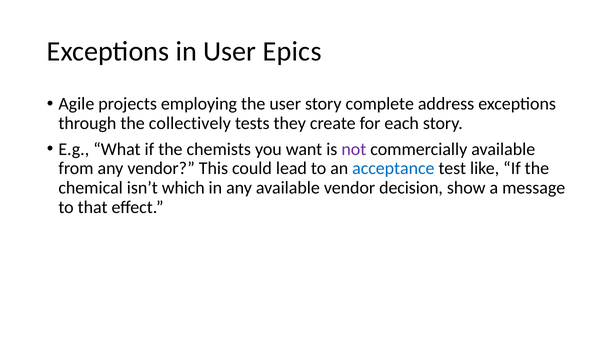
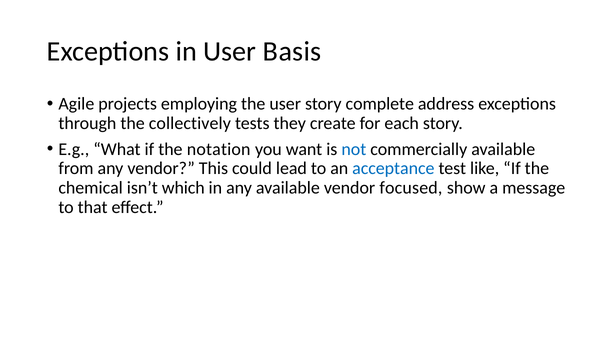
Epics: Epics -> Basis
chemists: chemists -> notation
not colour: purple -> blue
decision: decision -> focused
